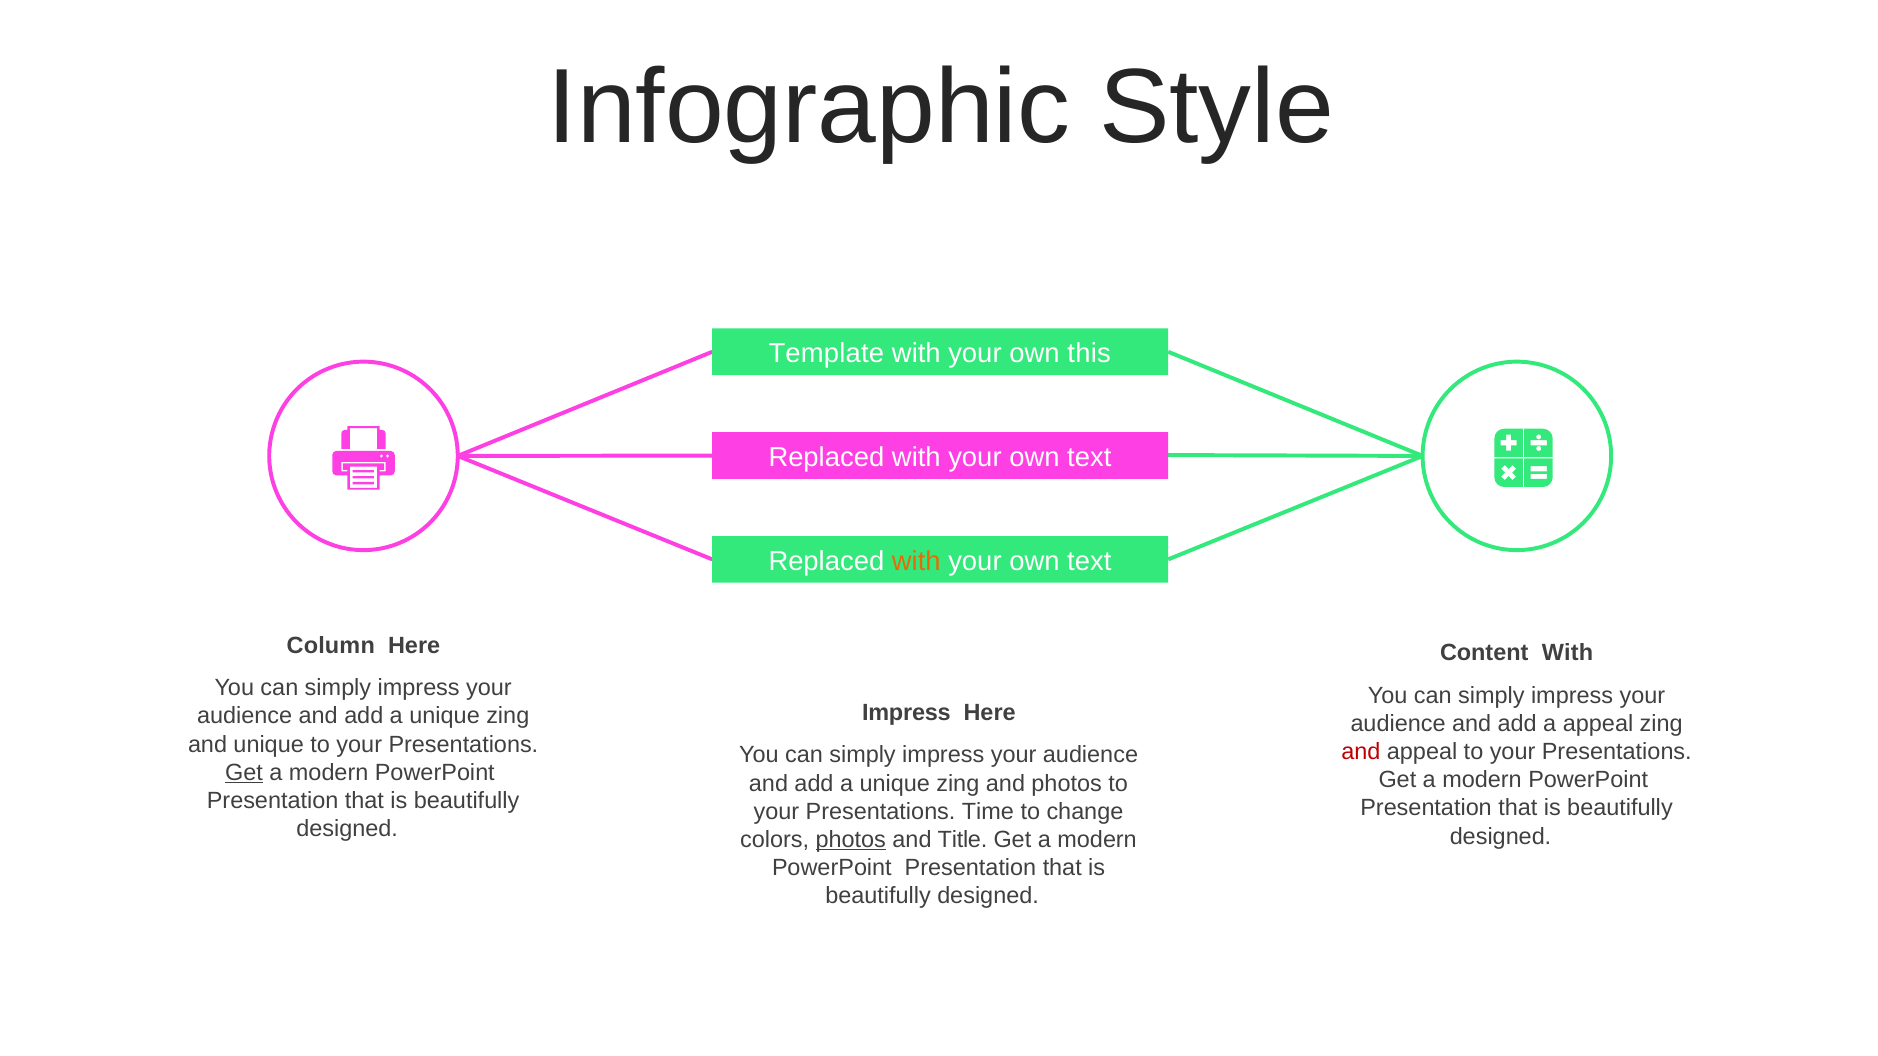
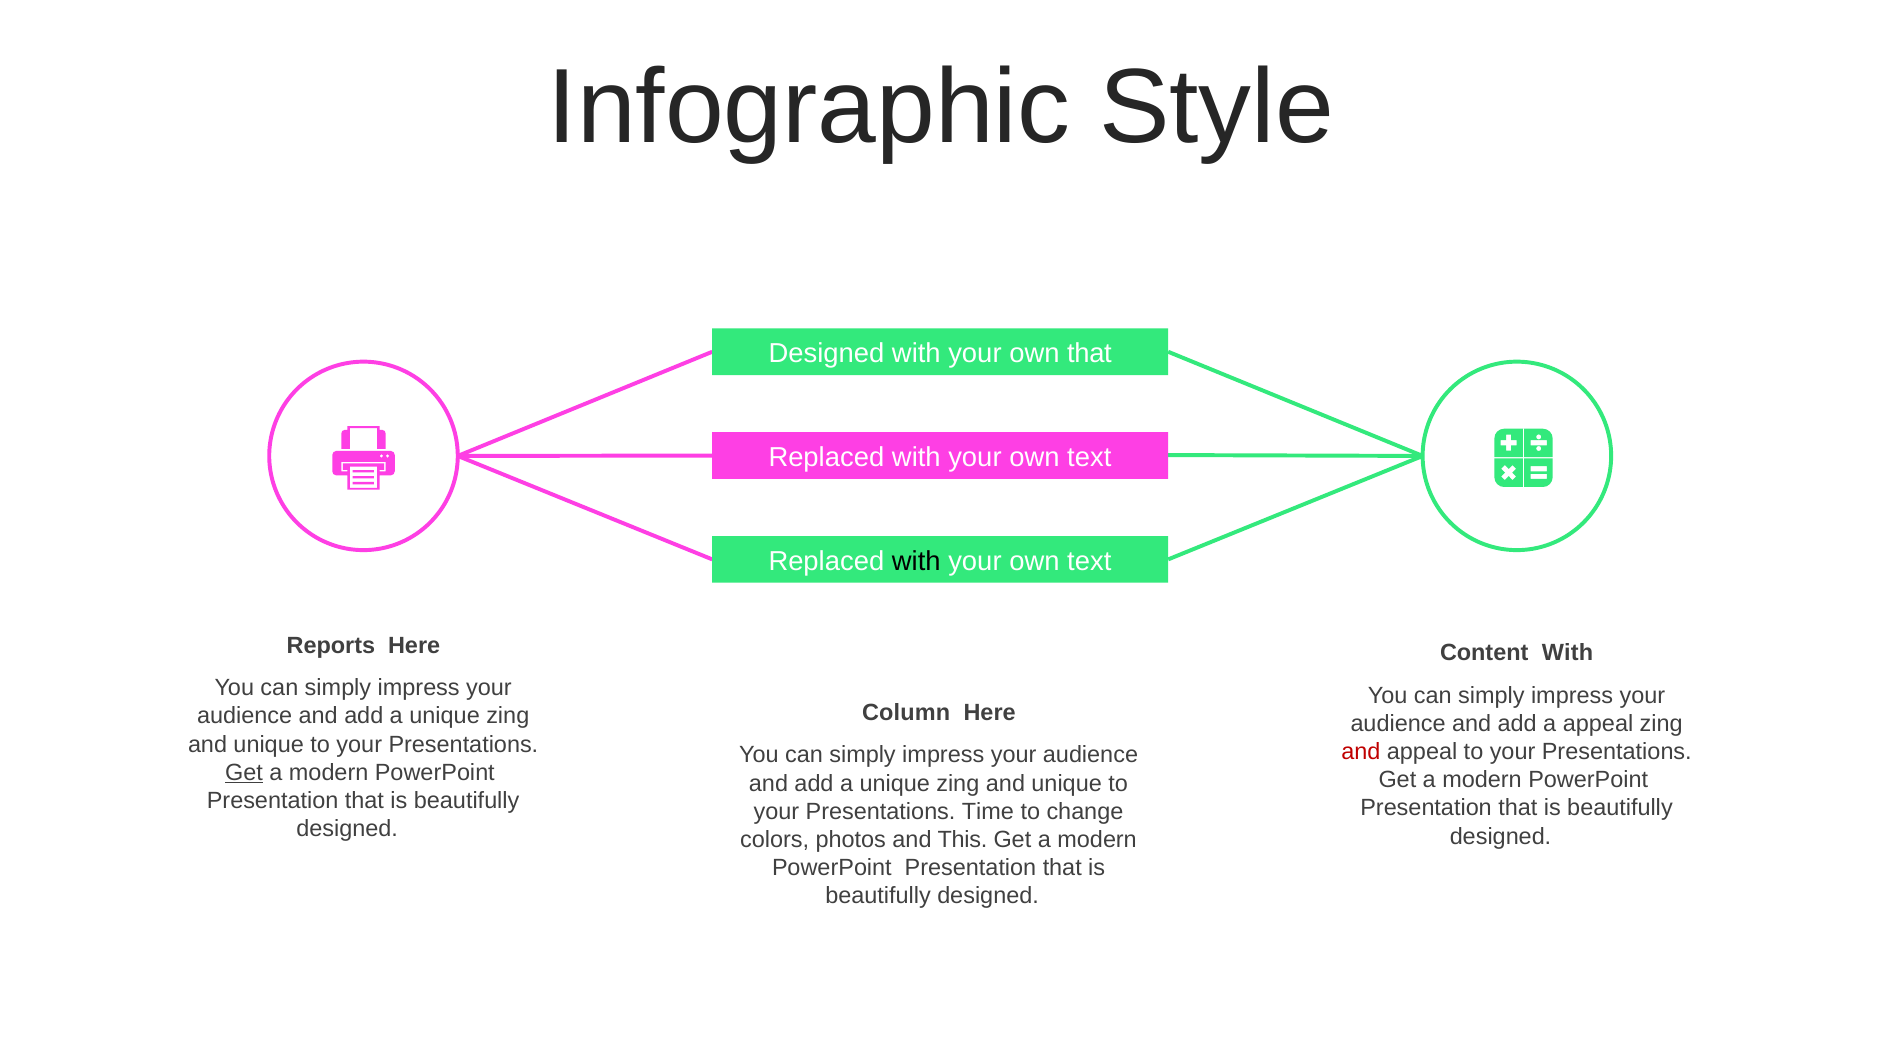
Template at (826, 354): Template -> Designed
own this: this -> that
with at (916, 562) colour: orange -> black
Column: Column -> Reports
Impress at (906, 713): Impress -> Column
photos at (1067, 784): photos -> unique
photos at (851, 840) underline: present -> none
Title: Title -> This
